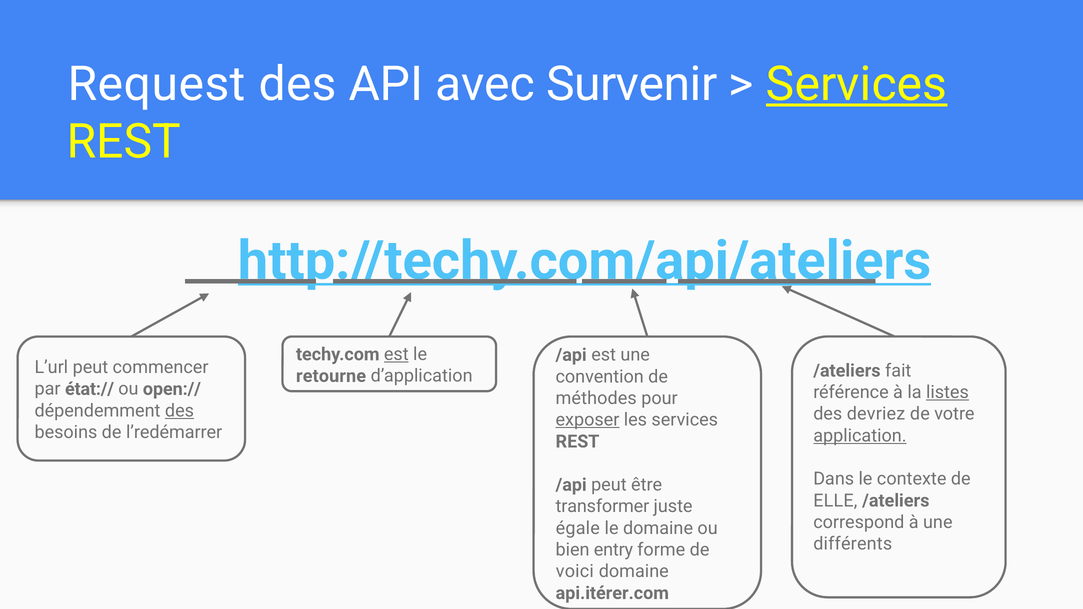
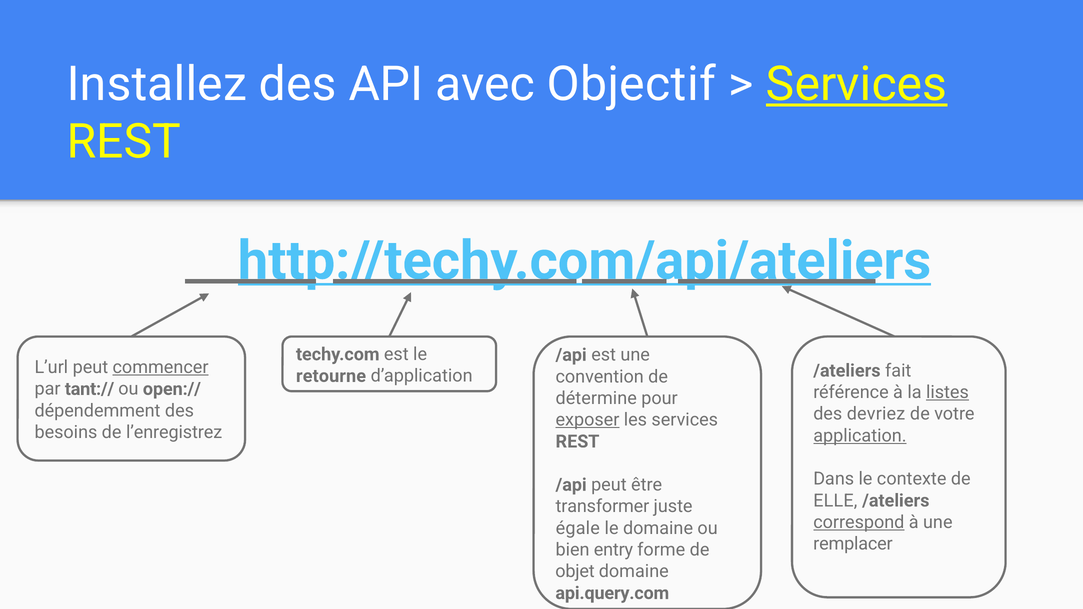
Request: Request -> Installez
Survenir: Survenir -> Objectif
est at (396, 354) underline: present -> none
commencer underline: none -> present
état://: état:// -> tant://
méthodes: méthodes -> détermine
des at (179, 411) underline: present -> none
l’redémarrer: l’redémarrer -> l’enregistrez
correspond underline: none -> present
différents: différents -> remplacer
voici: voici -> objet
api.itérer.com: api.itérer.com -> api.query.com
